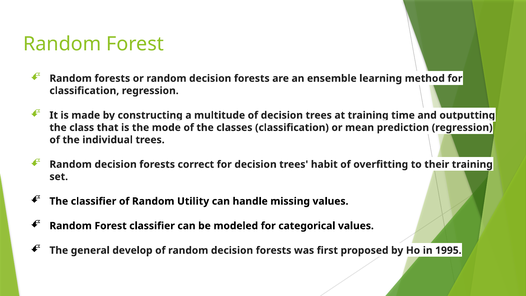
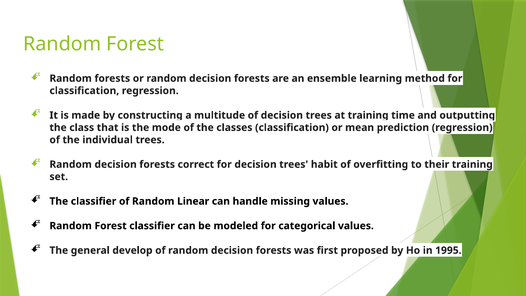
Utility: Utility -> Linear
